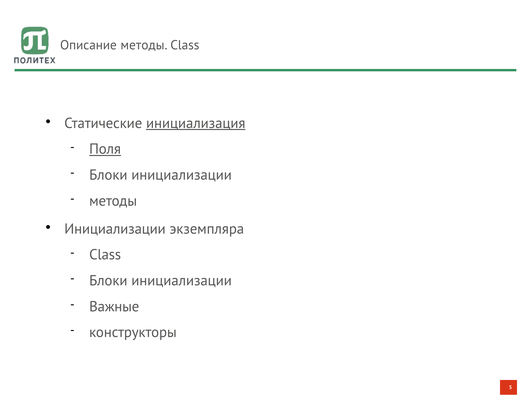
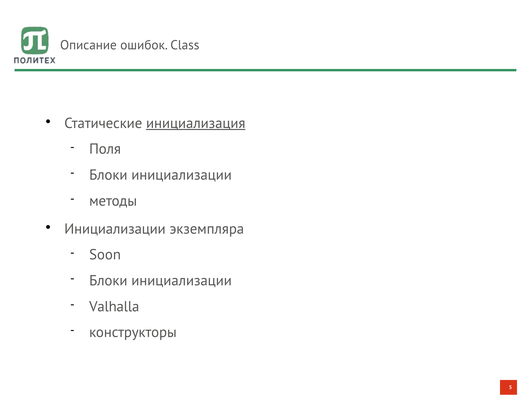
Описание методы: методы -> ошибок
Поля underline: present -> none
Class at (105, 255): Class -> Soon
Важные: Важные -> Valhalla
